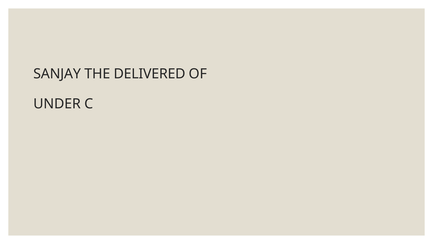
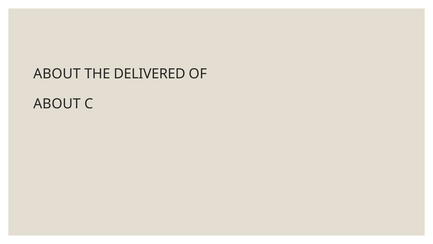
SANJAY at (57, 74): SANJAY -> ABOUT
UNDER at (57, 104): UNDER -> ABOUT
